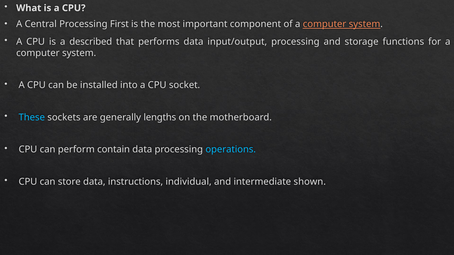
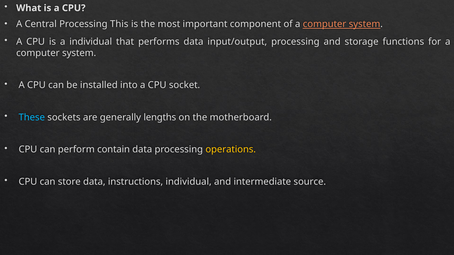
First: First -> This
a described: described -> individual
operations colour: light blue -> yellow
shown: shown -> source
